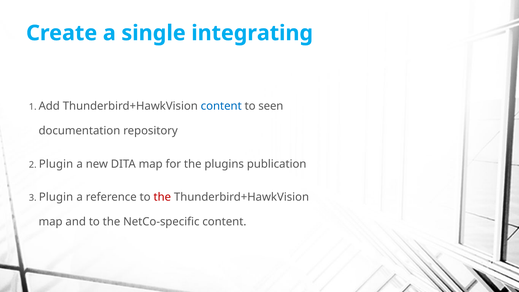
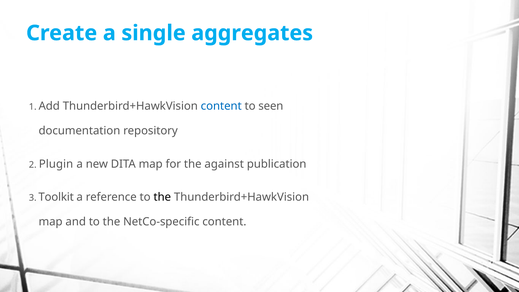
integrating: integrating -> aggregates
plugins: plugins -> against
Plugin at (56, 197): Plugin -> Toolkit
the at (162, 197) colour: red -> black
